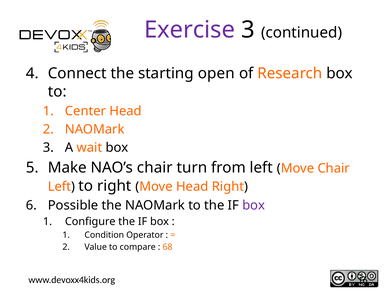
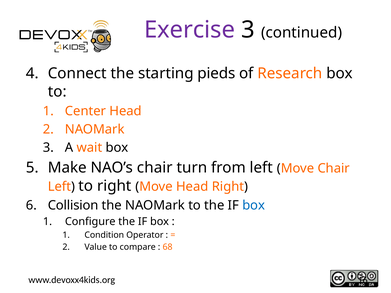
open: open -> pieds
Possible: Possible -> Collision
box at (254, 205) colour: purple -> blue
